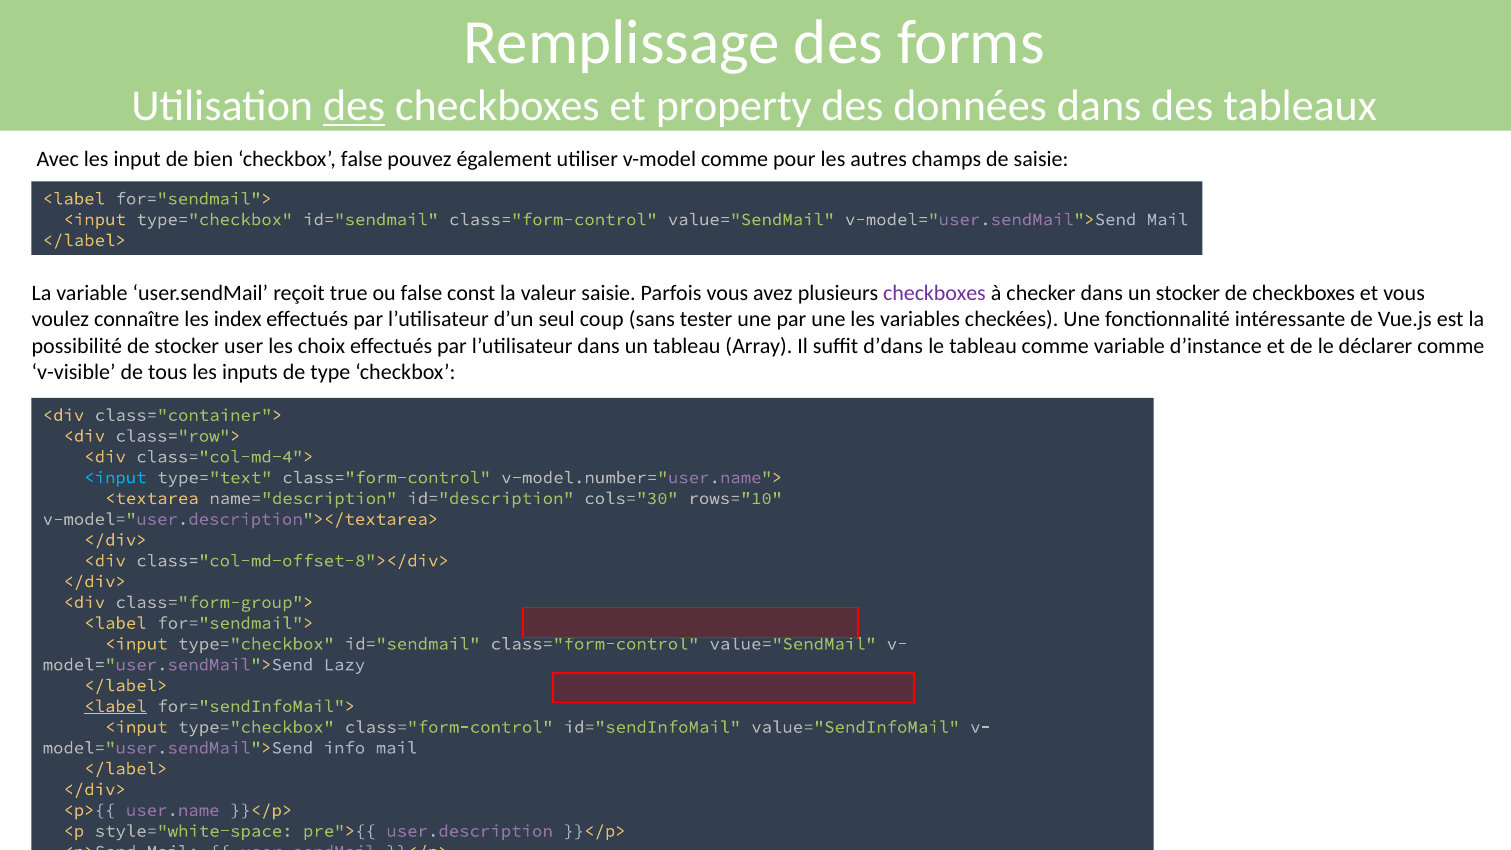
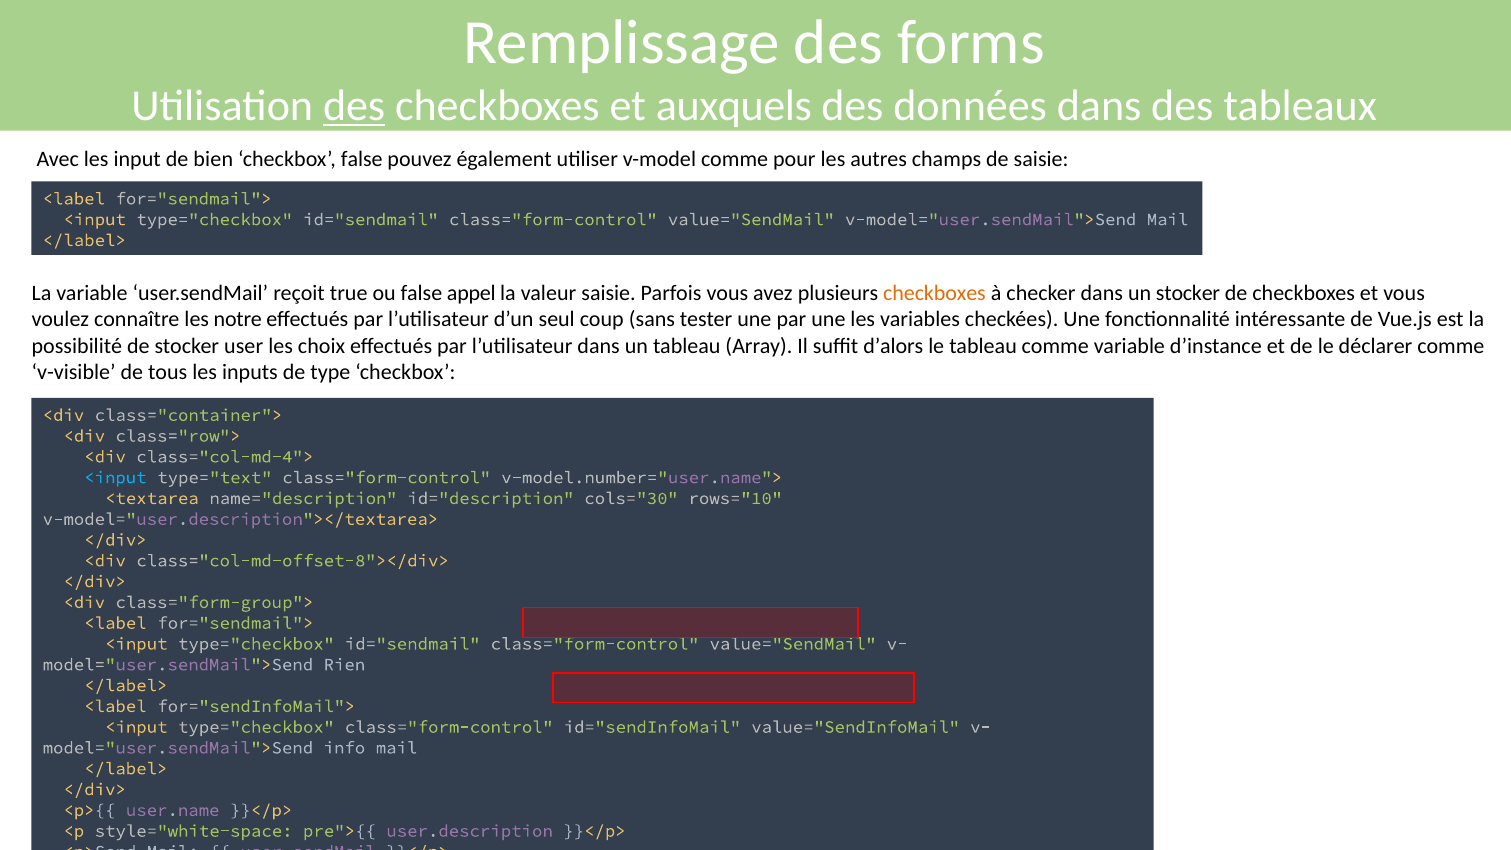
property: property -> auxquels
const: const -> appel
checkboxes at (935, 293) colour: purple -> orange
index: index -> notre
d’dans: d’dans -> d’alors
Lazy: Lazy -> Rien
<label at (115, 706) underline: present -> none
